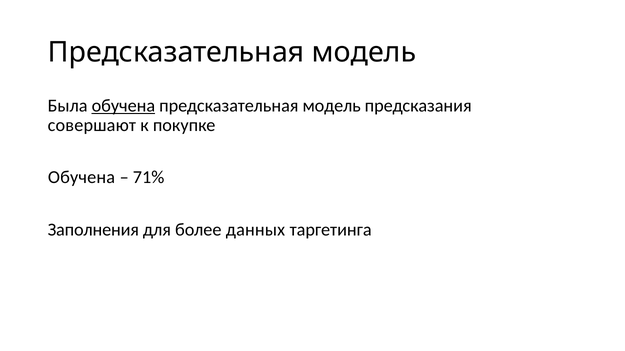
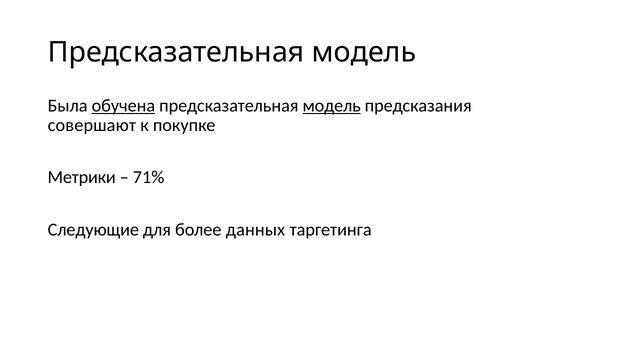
модель at (332, 106) underline: none -> present
Обучена at (82, 178): Обучена -> Метрики
Заполнения: Заполнения -> Следующие
